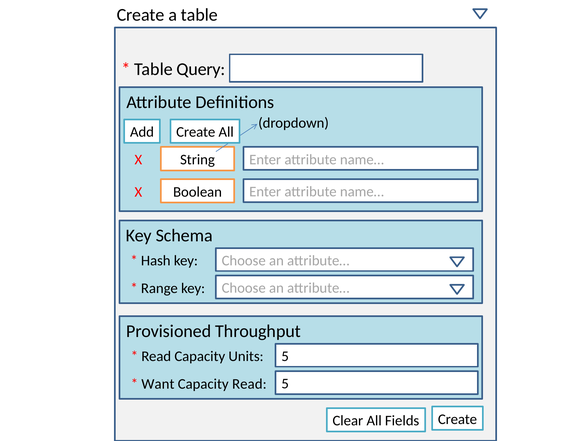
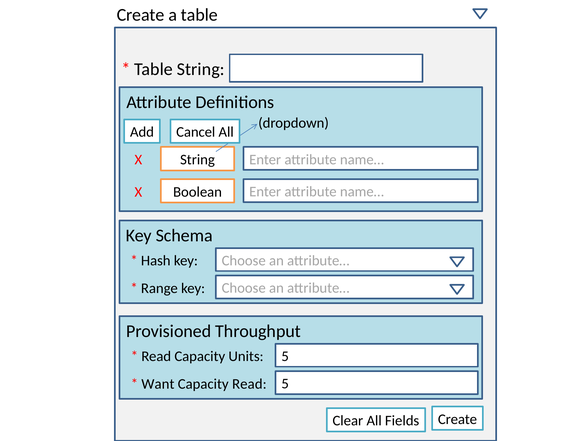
Table Query: Query -> String
Create at (196, 132): Create -> Cancel
